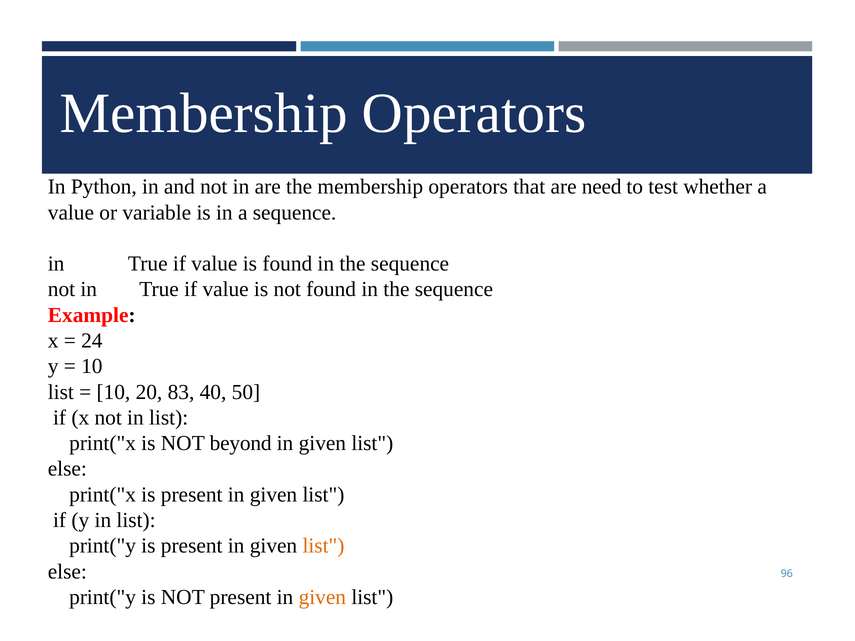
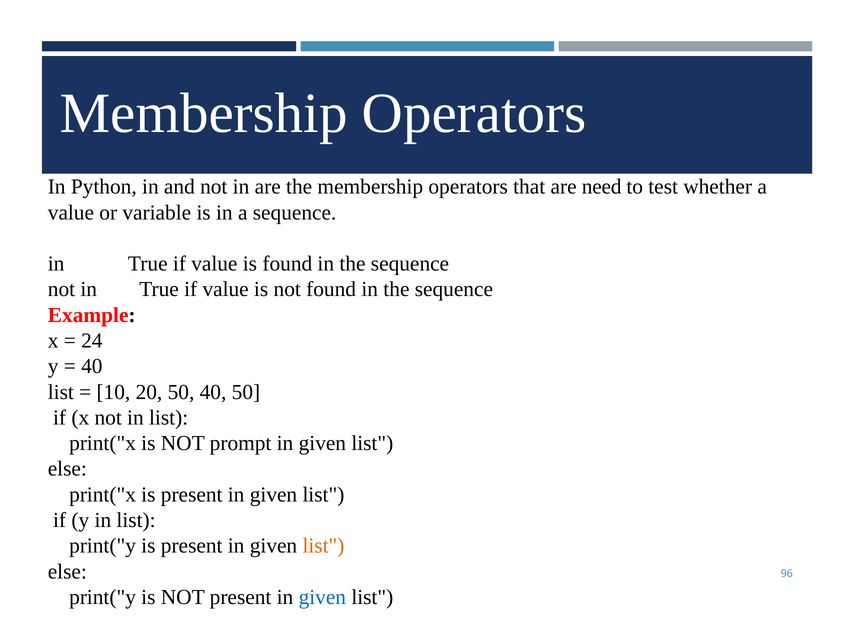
10 at (92, 366): 10 -> 40
20 83: 83 -> 50
beyond: beyond -> prompt
given at (322, 597) colour: orange -> blue
